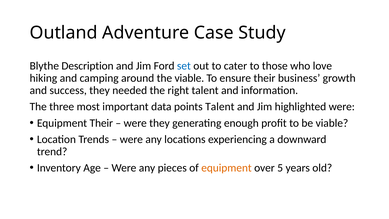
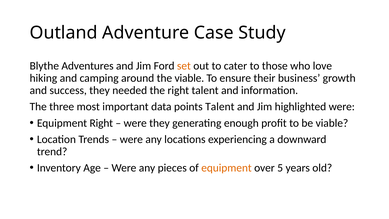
Description: Description -> Adventures
set colour: blue -> orange
Equipment Their: Their -> Right
